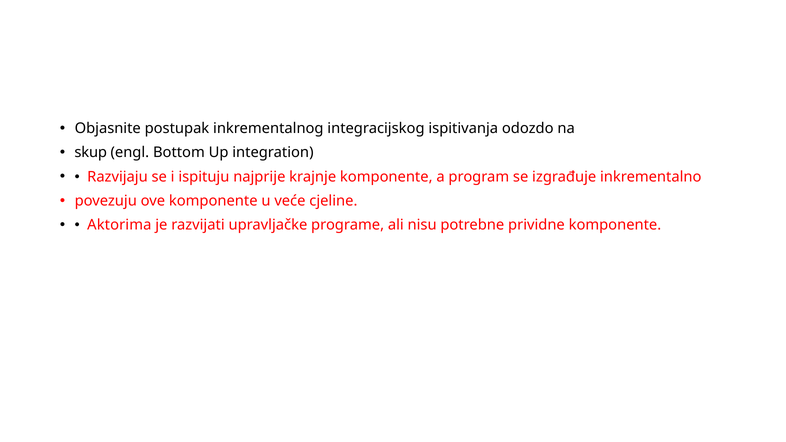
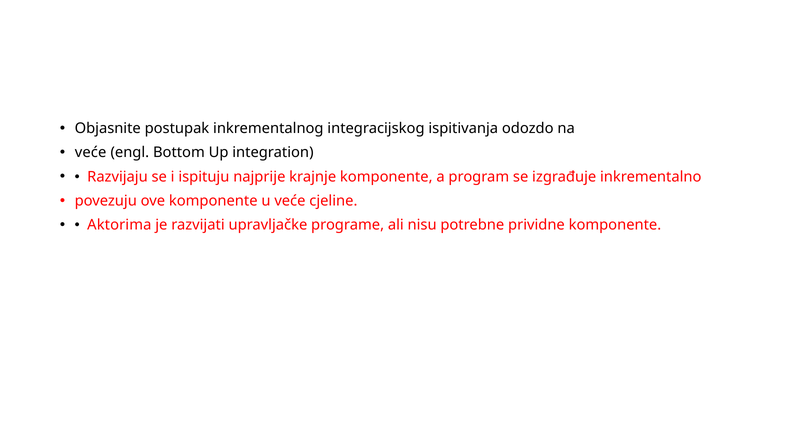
skup at (91, 153): skup -> veće
